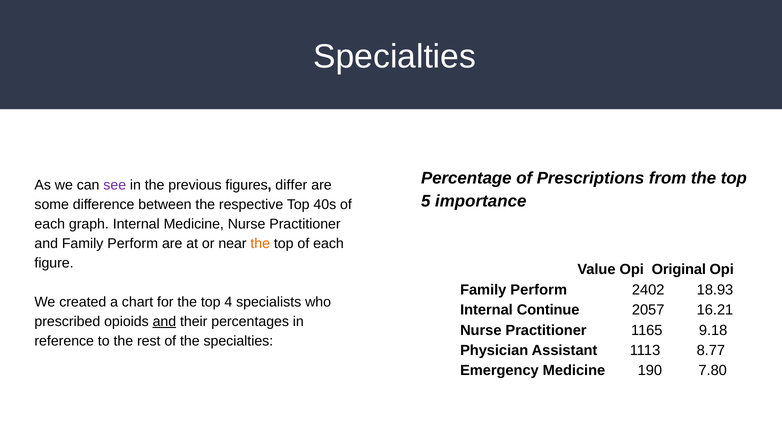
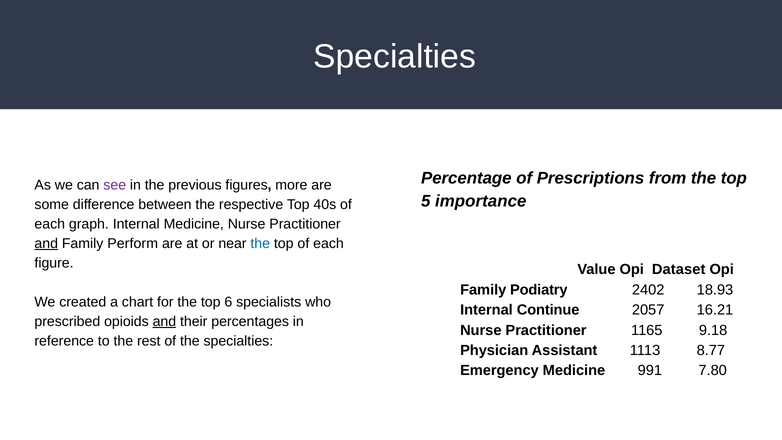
differ: differ -> more
and at (46, 244) underline: none -> present
the at (260, 244) colour: orange -> blue
Original: Original -> Dataset
Perform at (539, 290): Perform -> Podiatry
4: 4 -> 6
190: 190 -> 991
